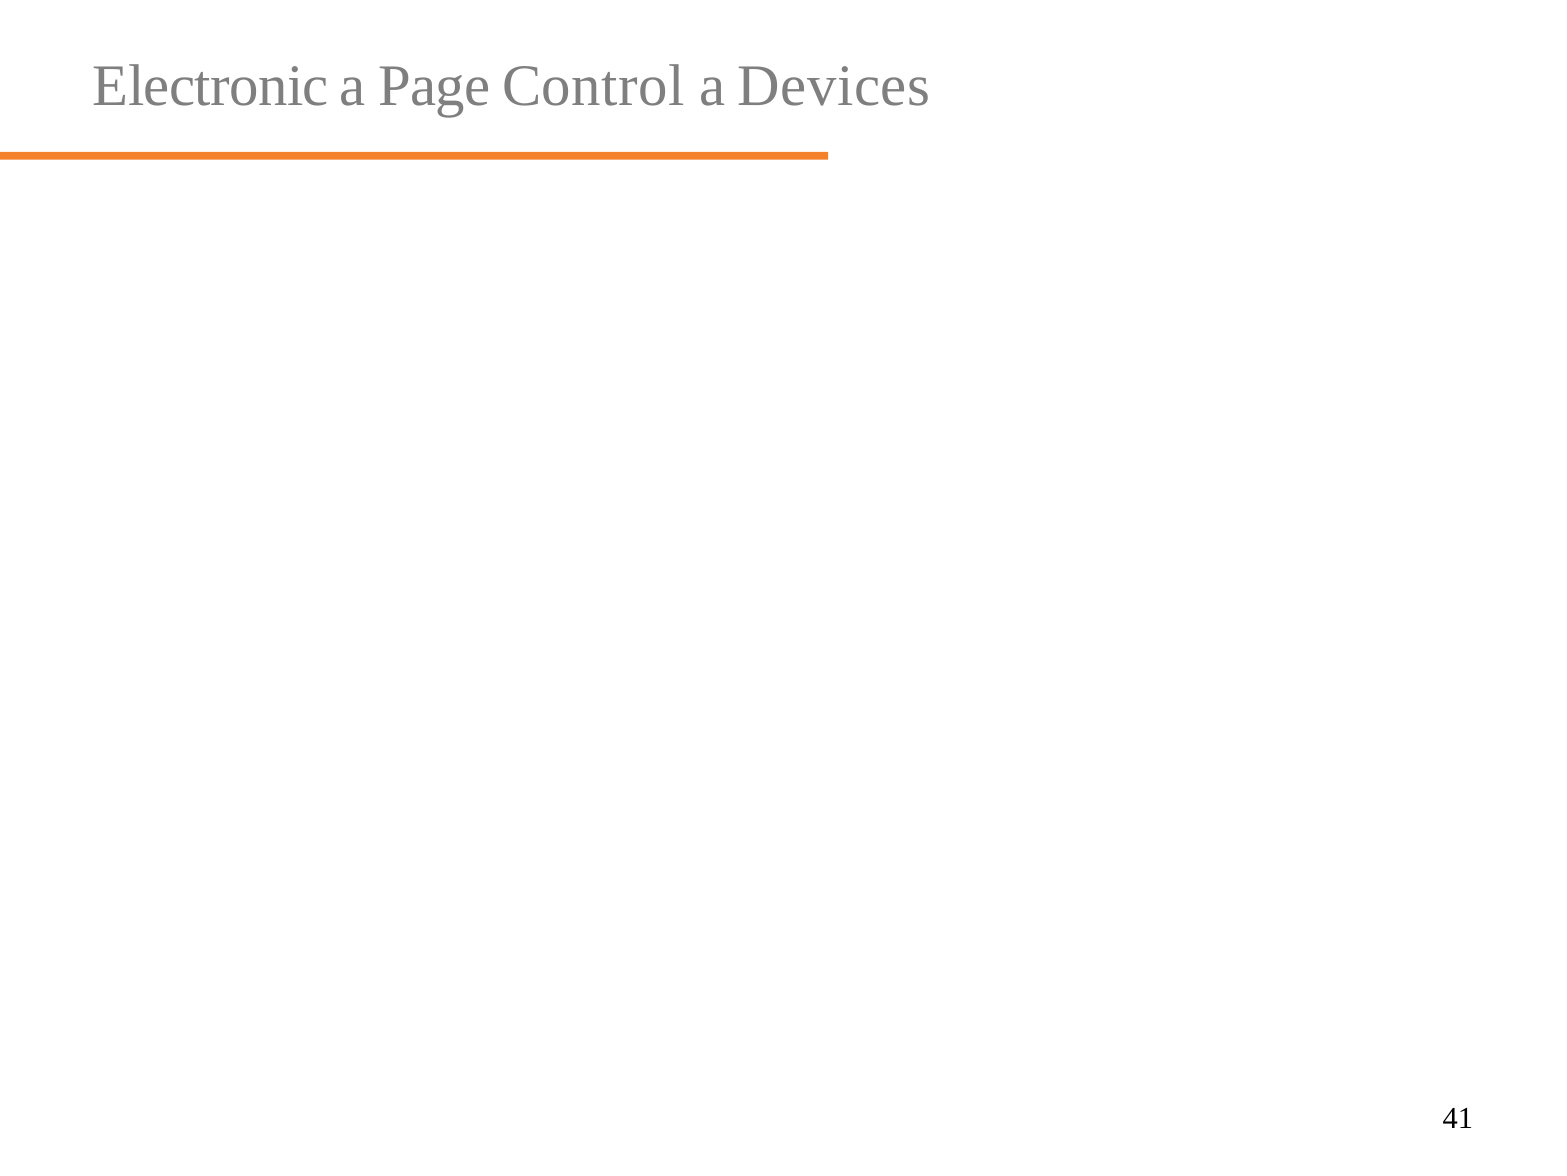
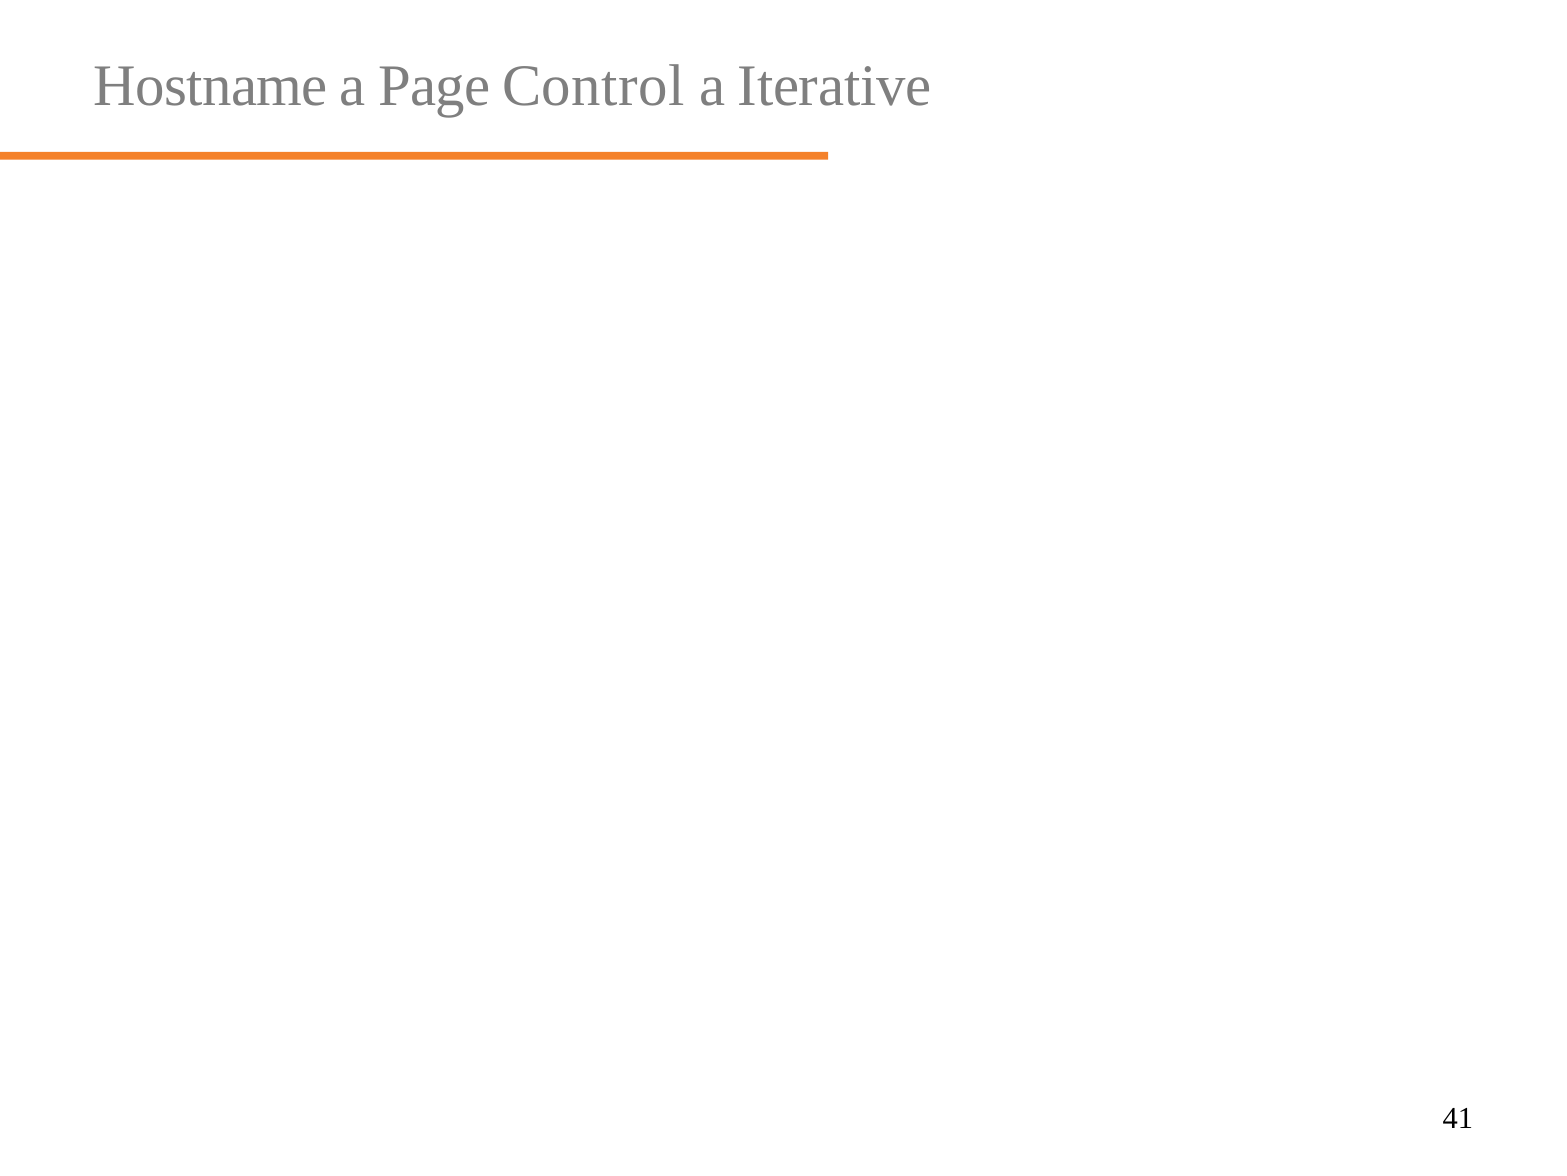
Electronic at (211, 86): Electronic -> Hostname
Devices: Devices -> Iterative
